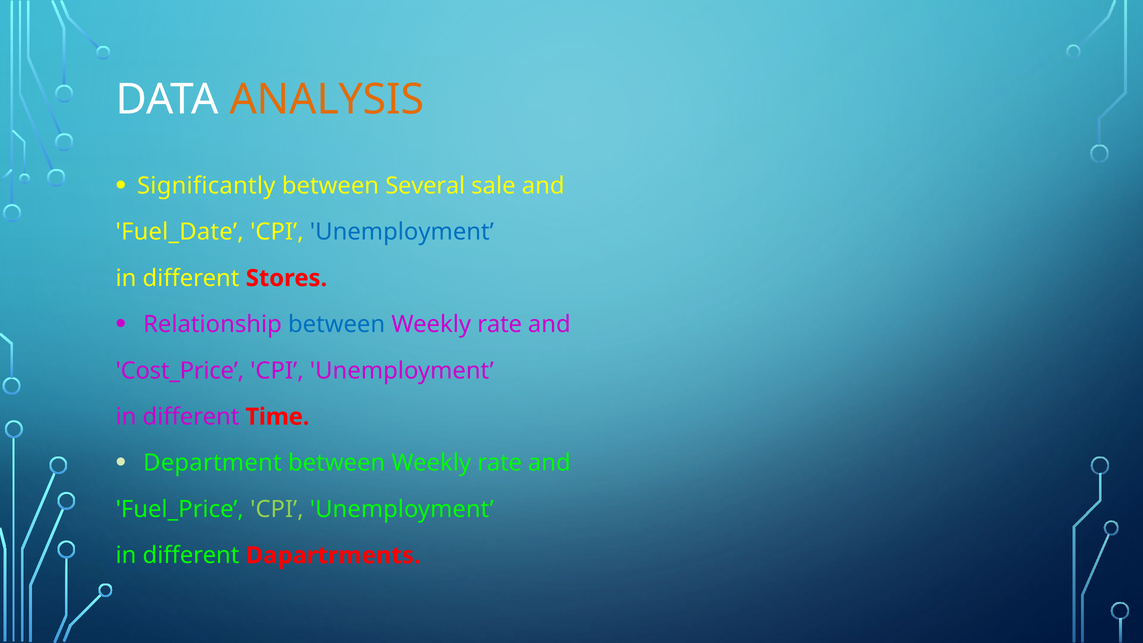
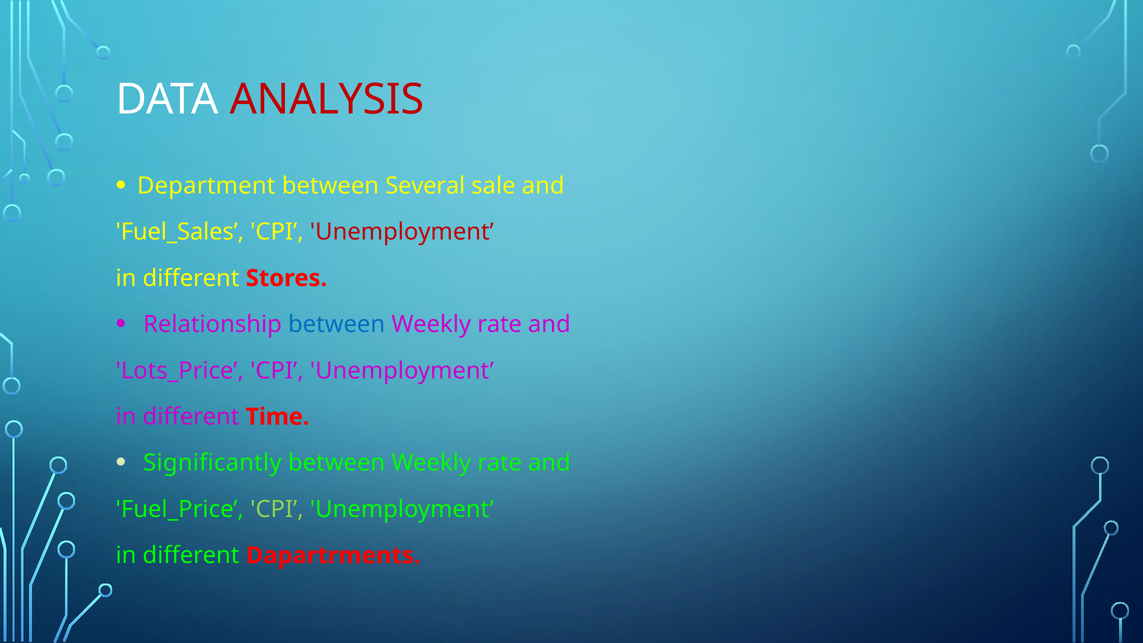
ANALYSIS colour: orange -> red
Significantly: Significantly -> Department
Fuel_Date: Fuel_Date -> Fuel_Sales
Unemployment at (402, 232) colour: blue -> red
Cost_Price: Cost_Price -> Lots_Price
Department: Department -> Significantly
